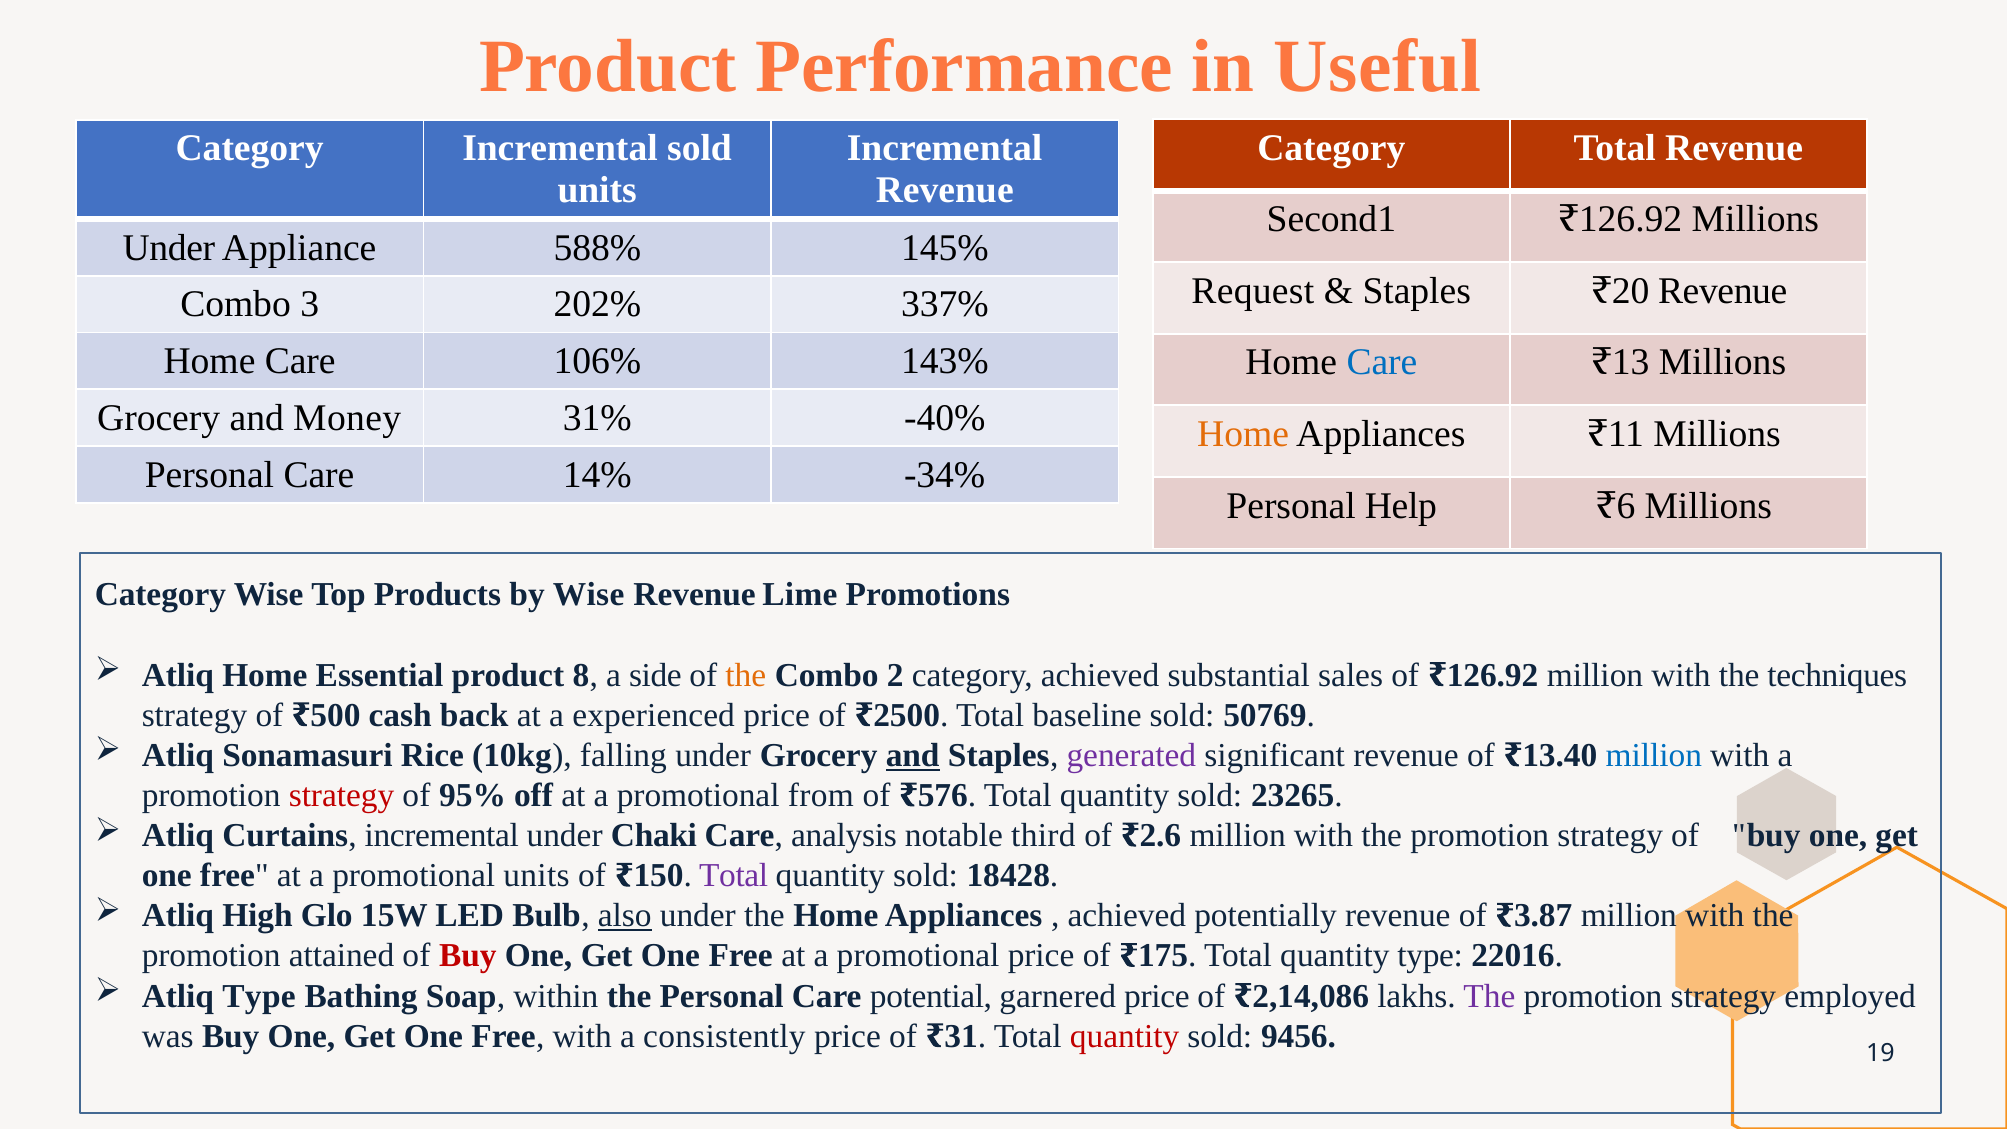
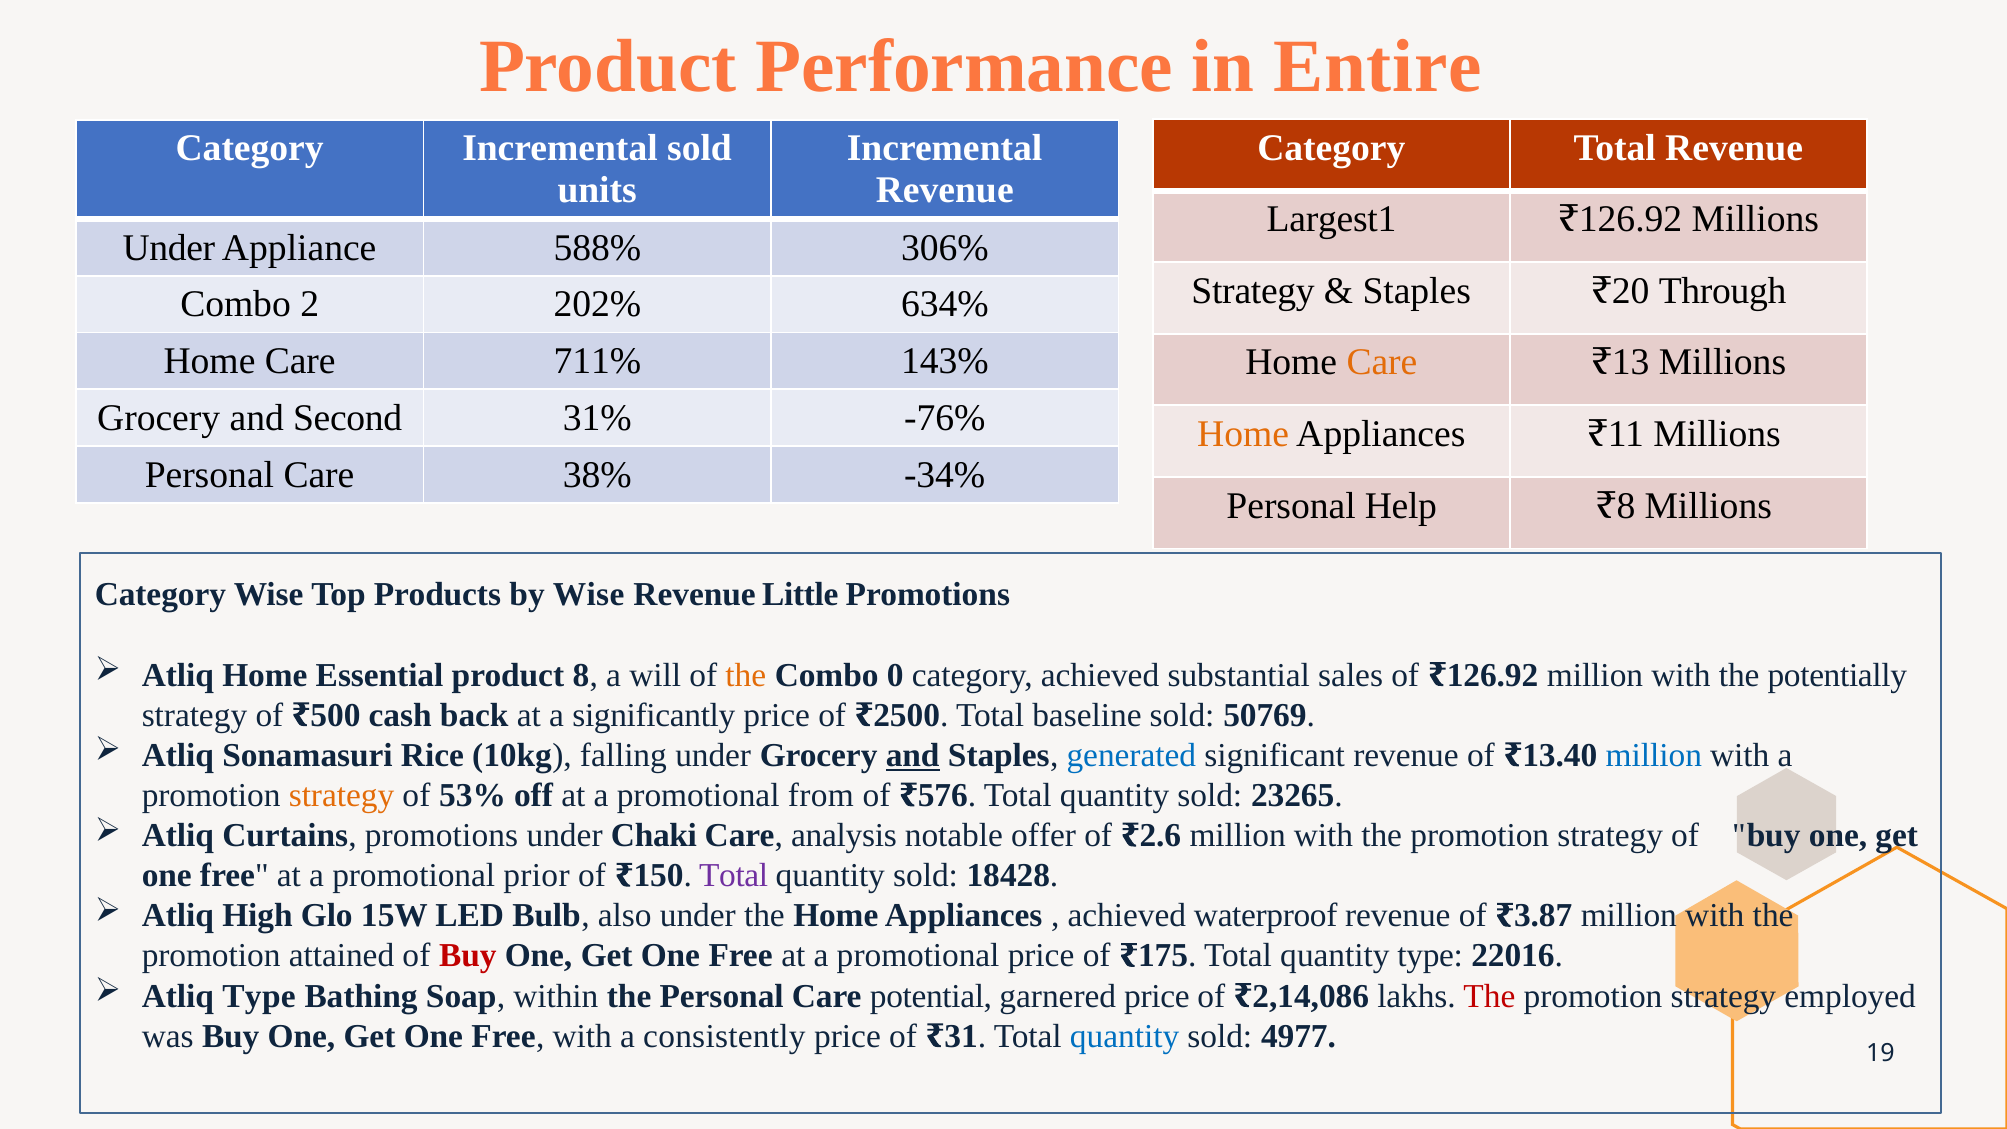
Useful: Useful -> Entire
Second1: Second1 -> Largest1
145%: 145% -> 306%
Request at (1253, 291): Request -> Strategy
Revenue at (1723, 291): Revenue -> Through
3: 3 -> 2
337%: 337% -> 634%
106%: 106% -> 711%
Care at (1382, 363) colour: blue -> orange
Money: Money -> Second
-40%: -40% -> -76%
14%: 14% -> 38%
6 at (1626, 506): 6 -> 8
Lime: Lime -> Little
side: side -> will
2: 2 -> 0
techniques: techniques -> potentially
experienced: experienced -> significantly
generated colour: purple -> blue
strategy at (342, 795) colour: red -> orange
95%: 95% -> 53%
Curtains incremental: incremental -> promotions
third: third -> offer
promotional units: units -> prior
also underline: present -> none
potentially: potentially -> waterproof
The at (1489, 996) colour: purple -> red
quantity at (1125, 1036) colour: red -> blue
9456: 9456 -> 4977
